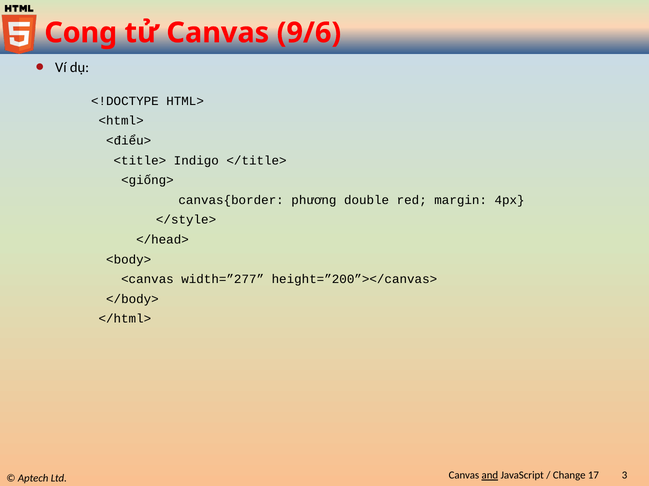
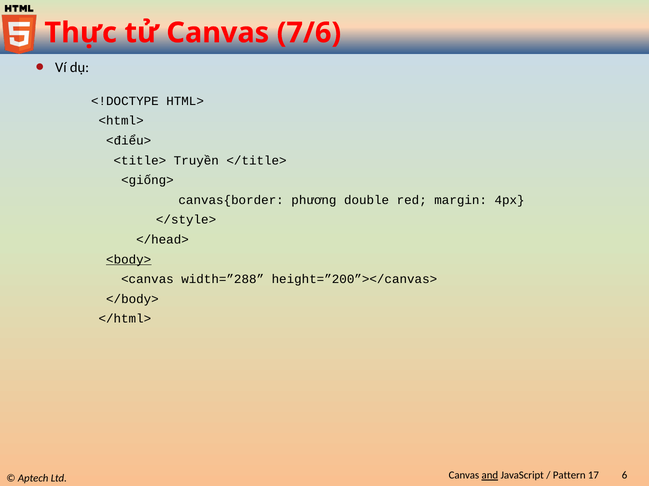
Cong: Cong -> Thực
9/6: 9/6 -> 7/6
Indigo: Indigo -> Truyền
<body> underline: none -> present
width=”277: width=”277 -> width=”288
Change: Change -> Pattern
3: 3 -> 6
